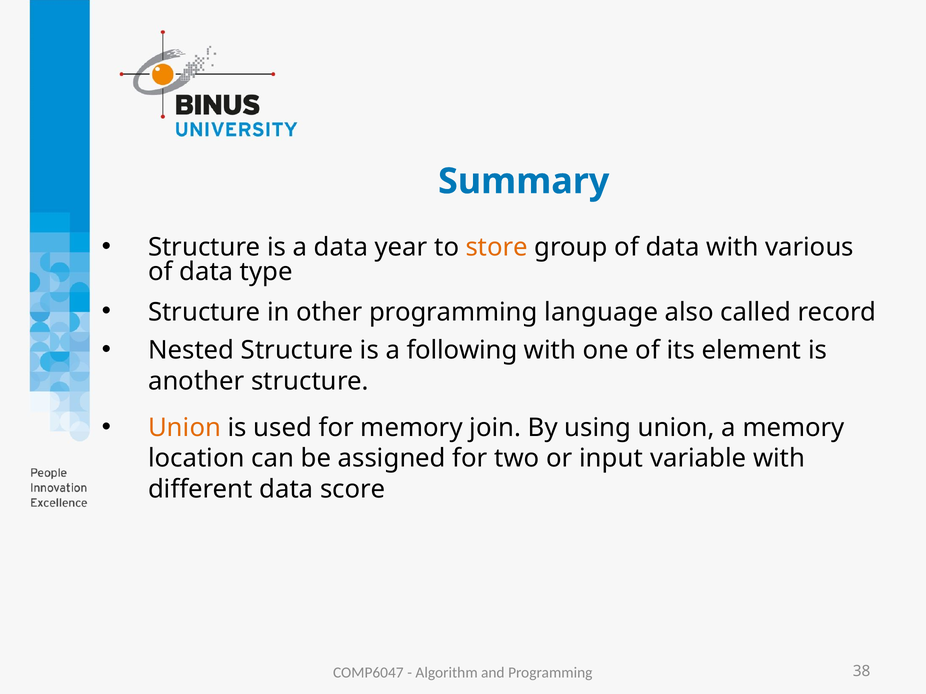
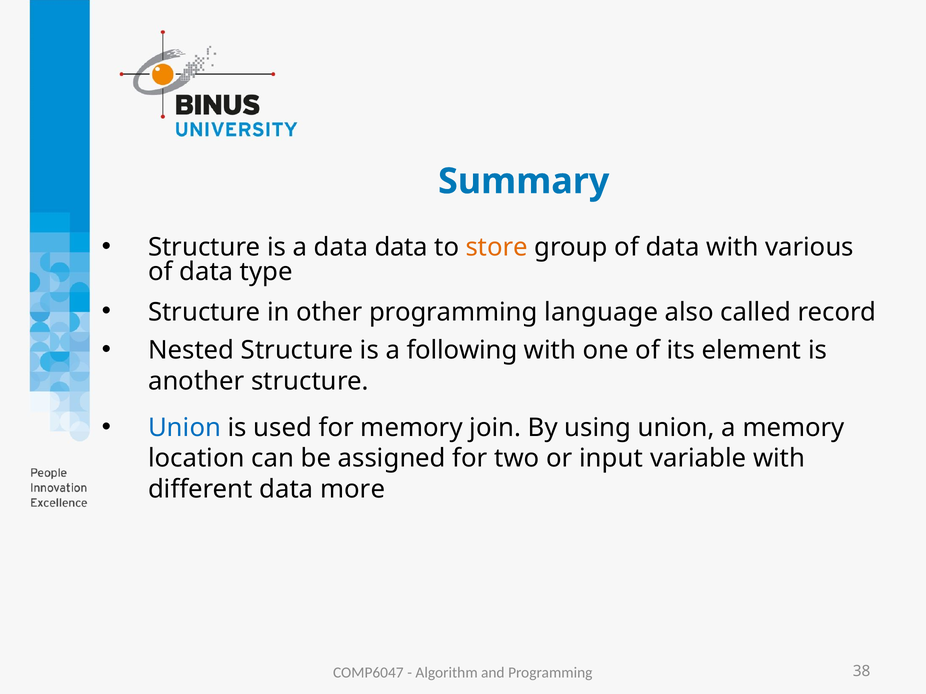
data year: year -> data
Union at (185, 428) colour: orange -> blue
score: score -> more
